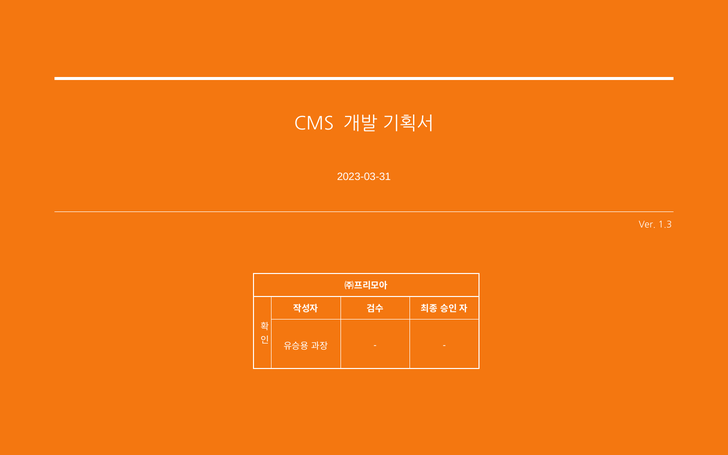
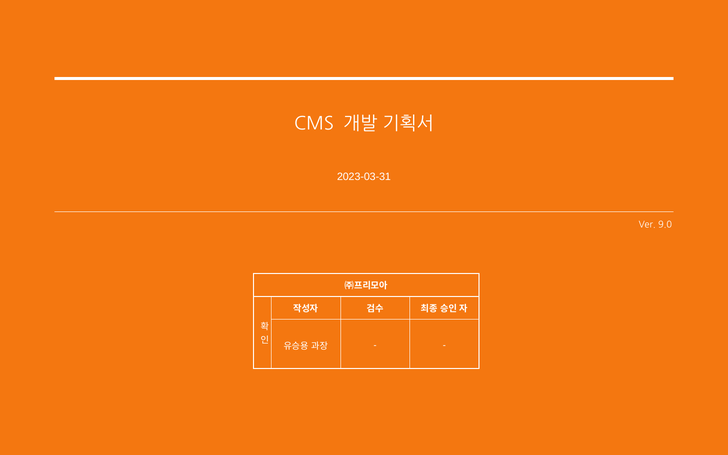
1.3: 1.3 -> 9.0
